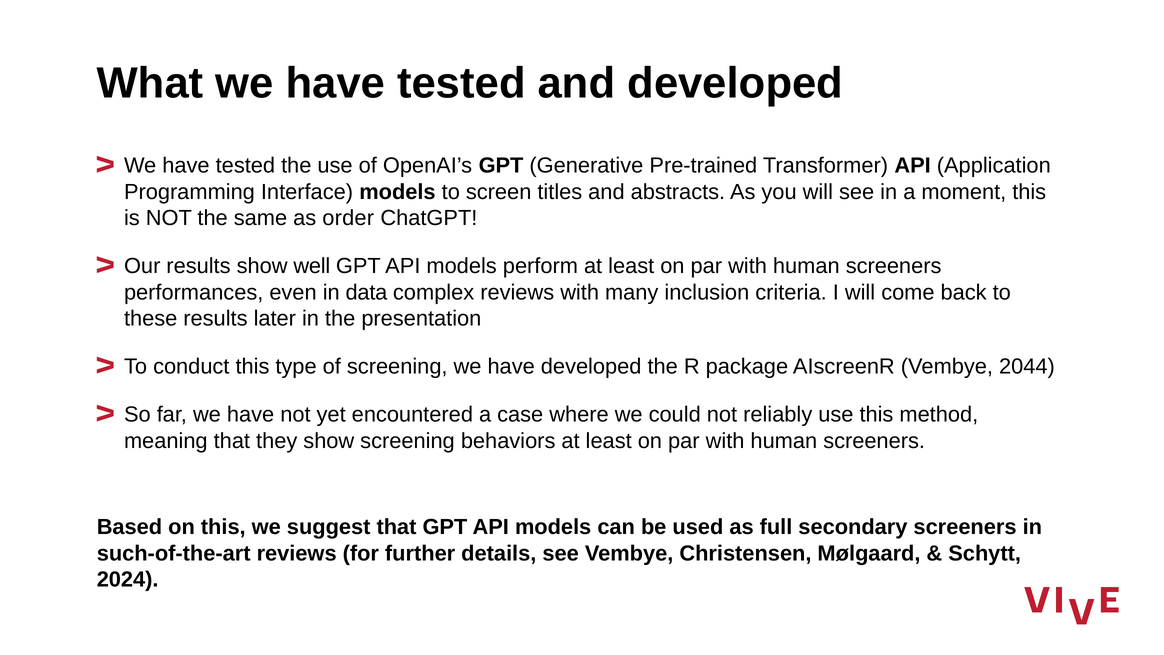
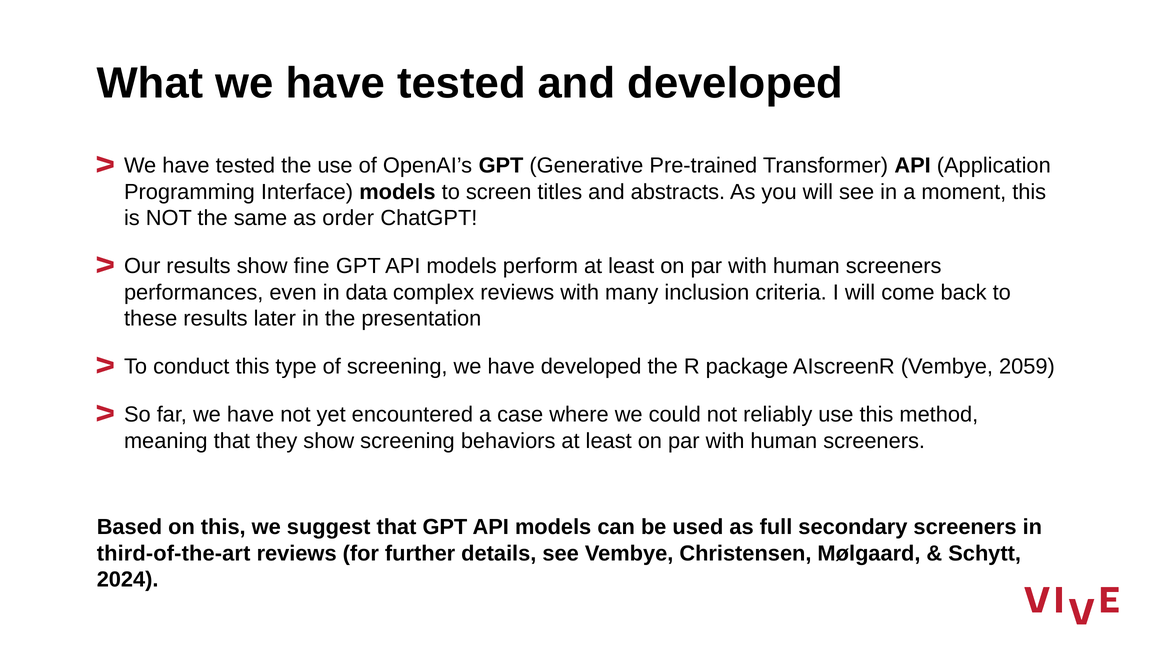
well: well -> fine
2044: 2044 -> 2059
such-of-the-art: such-of-the-art -> third-of-the-art
